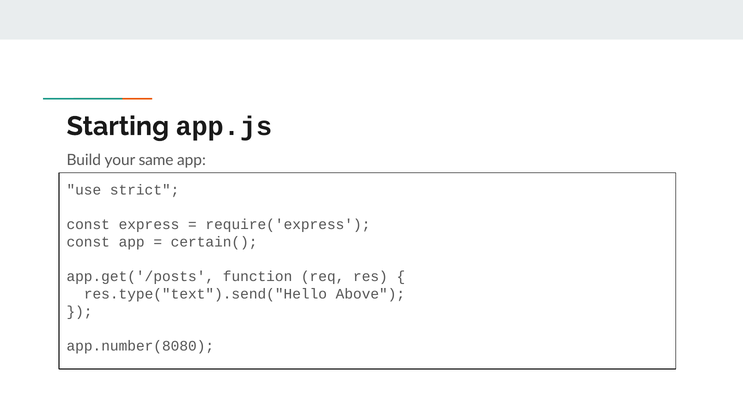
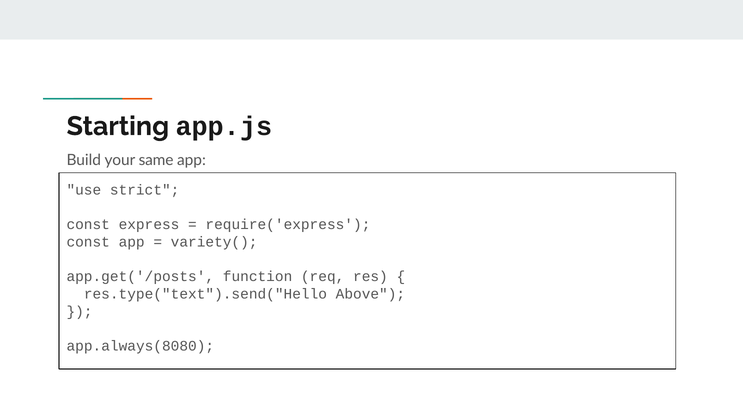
certain(: certain( -> variety(
app.number(8080: app.number(8080 -> app.always(8080
